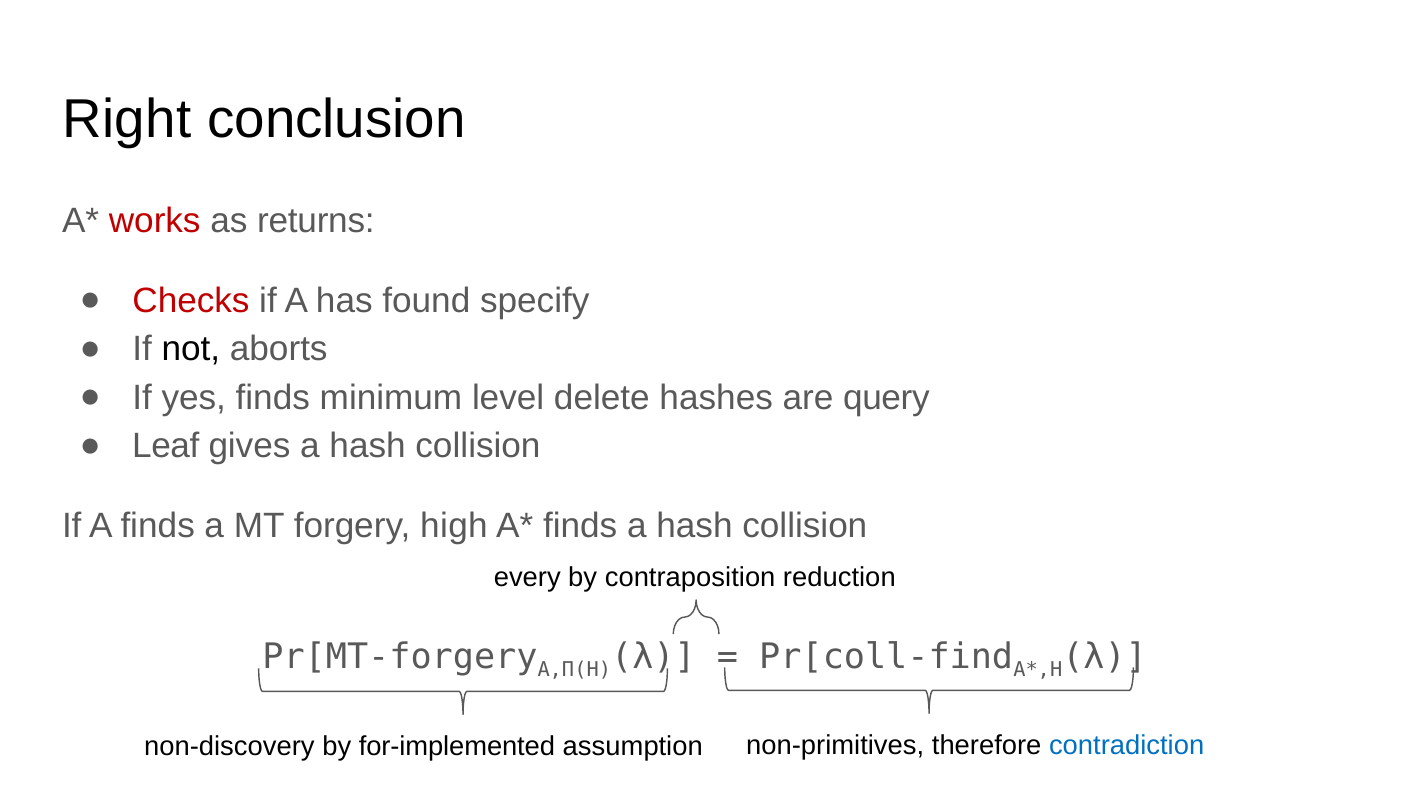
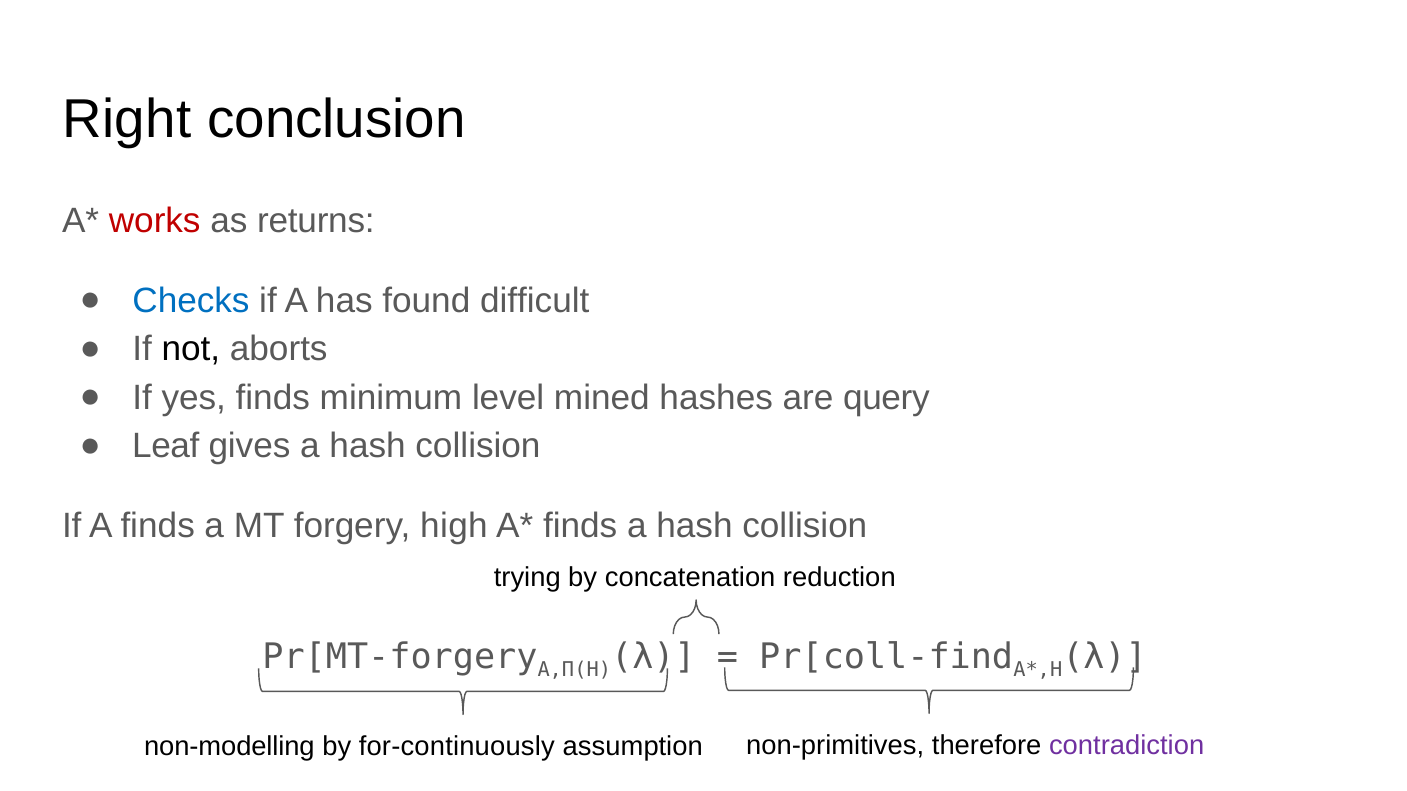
Checks colour: red -> blue
specify: specify -> difficult
delete: delete -> mined
every: every -> trying
contraposition: contraposition -> concatenation
contradiction colour: blue -> purple
non-discovery: non-discovery -> non-modelling
for-implemented: for-implemented -> for-continuously
